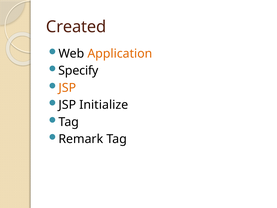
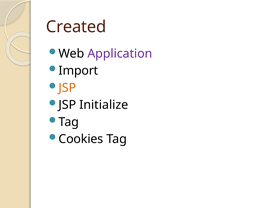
Application colour: orange -> purple
Specify: Specify -> Import
Remark: Remark -> Cookies
